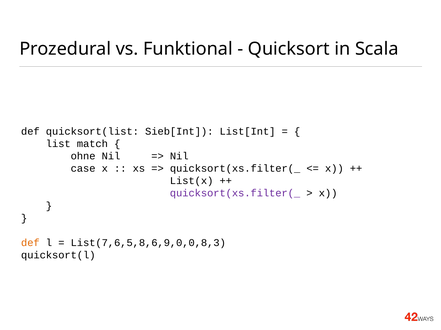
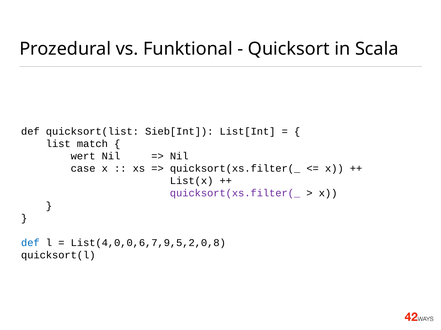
ohne: ohne -> wert
def at (30, 243) colour: orange -> blue
List(7,6,5,8,6,9,0,0,8,3: List(7,6,5,8,6,9,0,0,8,3 -> List(4,0,0,6,7,9,5,2,0,8
